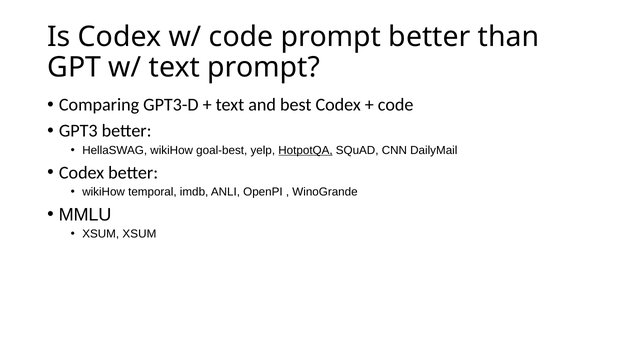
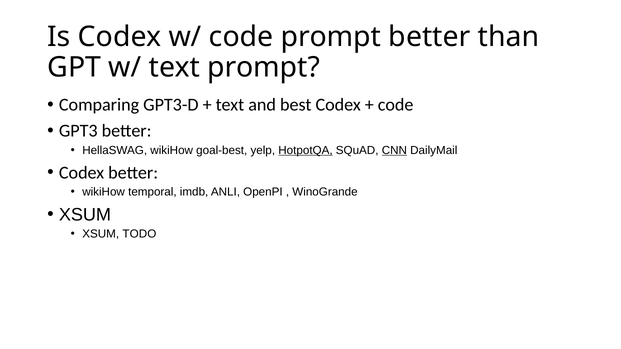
CNN underline: none -> present
MMLU at (85, 215): MMLU -> XSUM
XSUM XSUM: XSUM -> TODO
